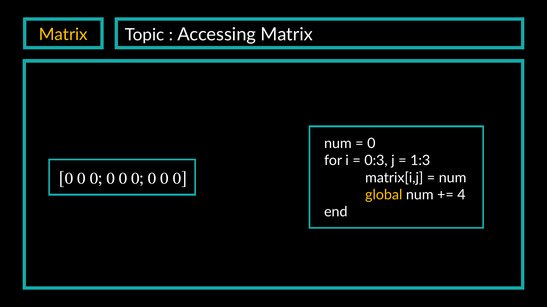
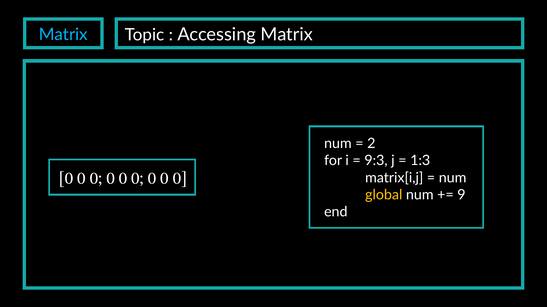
Matrix at (63, 34) colour: yellow -> light blue
0 at (371, 144): 0 -> 2
0:3: 0:3 -> 9:3
4: 4 -> 9
